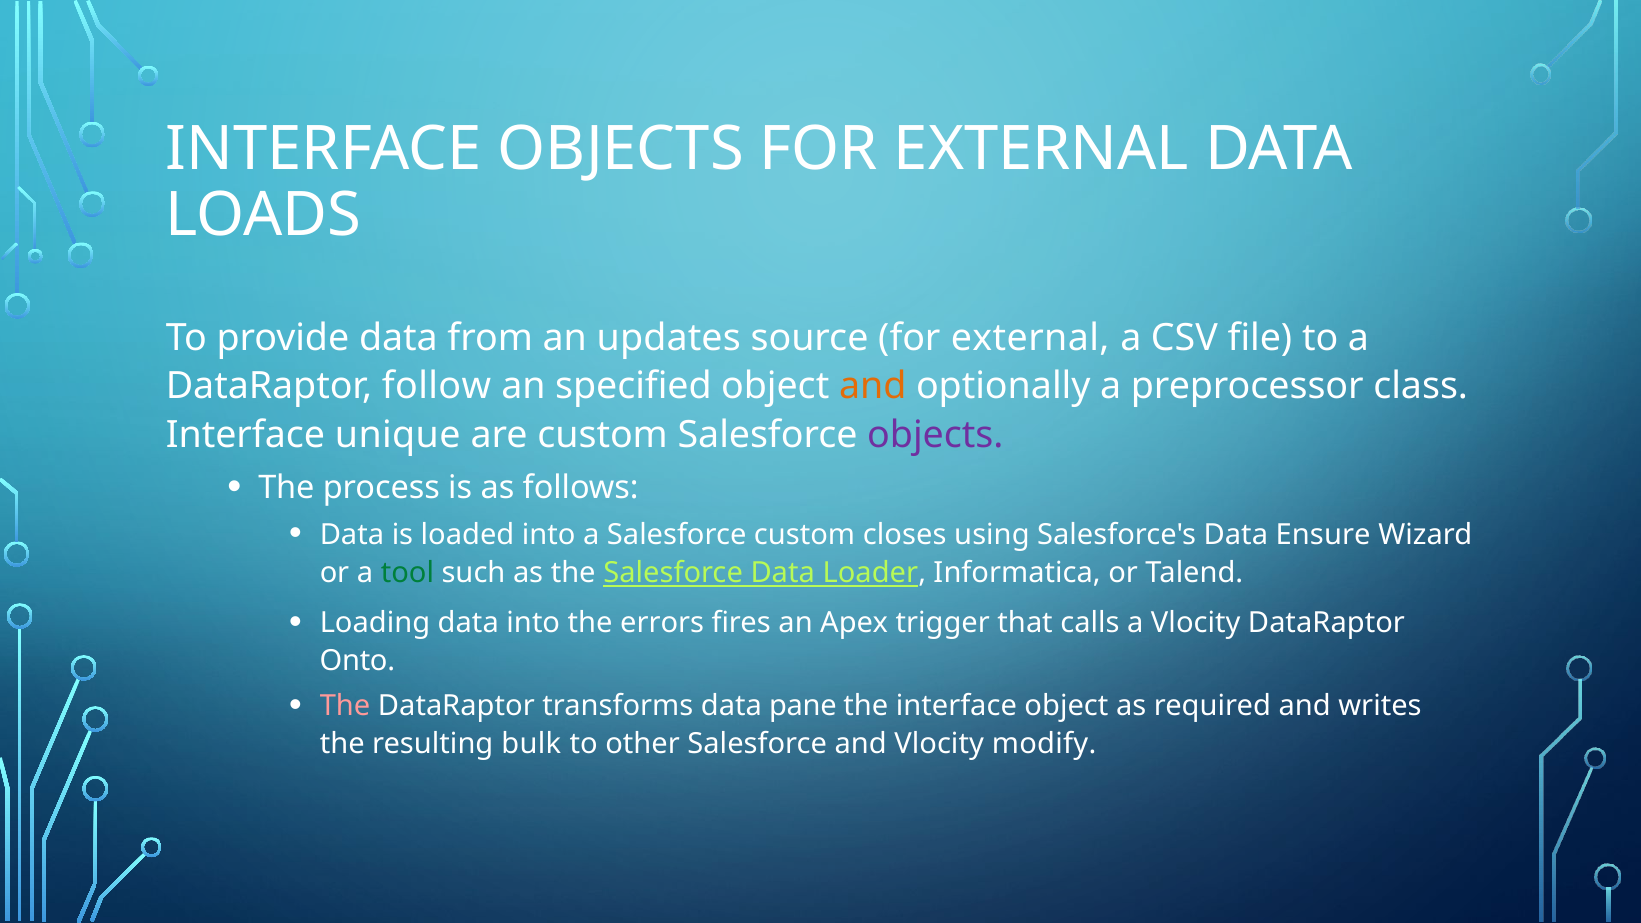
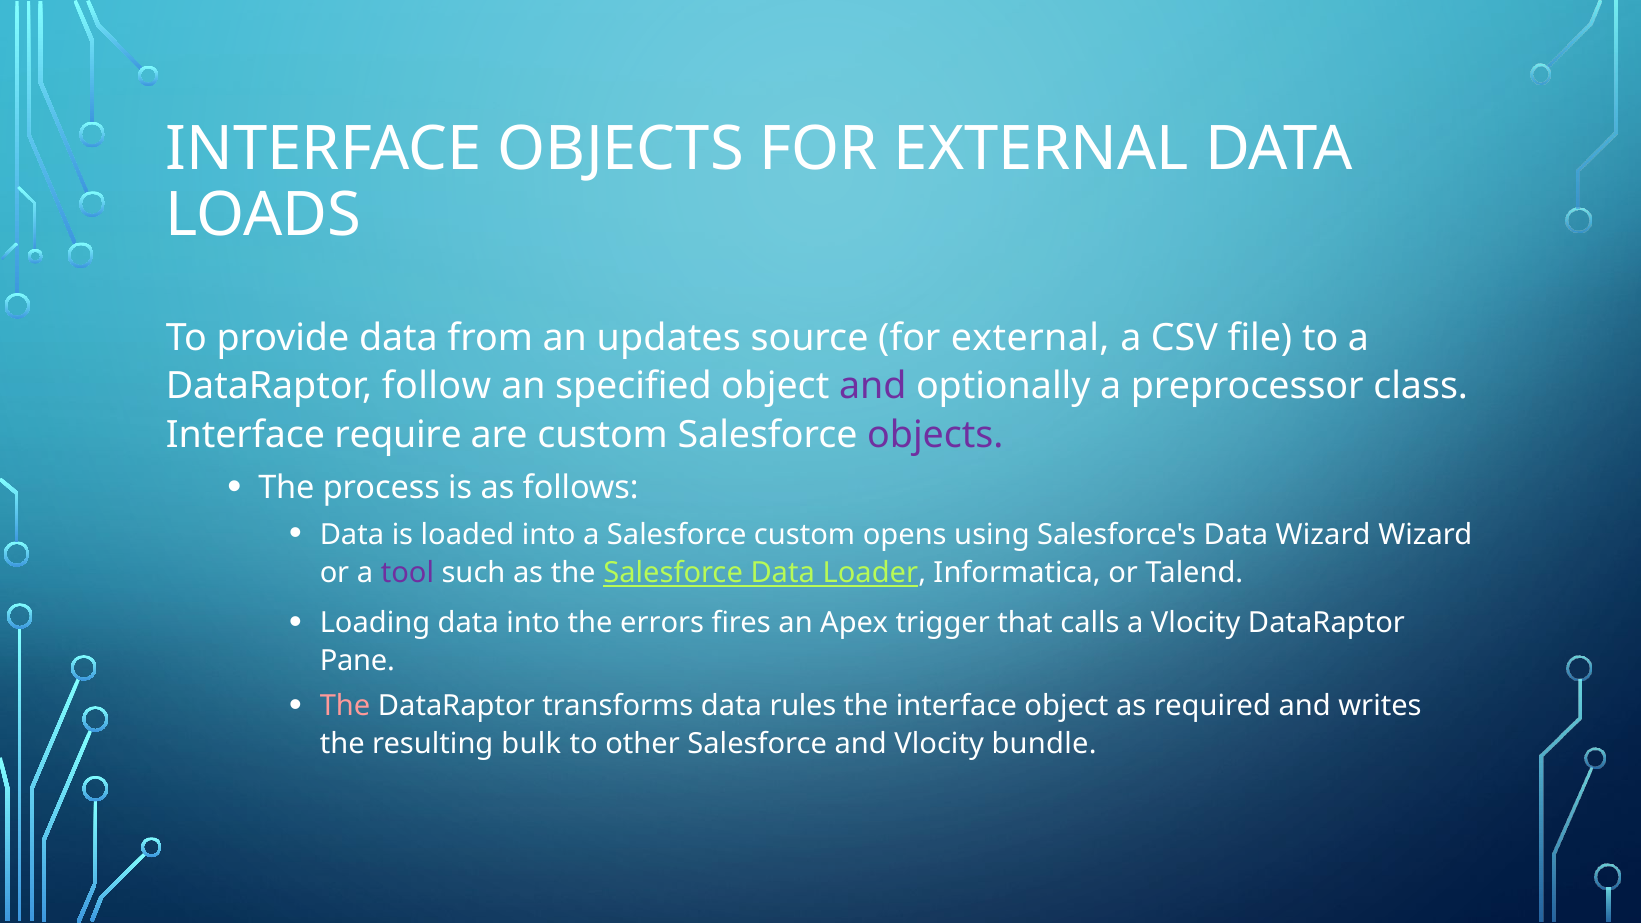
and at (873, 386) colour: orange -> purple
unique: unique -> require
closes: closes -> opens
Data Ensure: Ensure -> Wizard
tool colour: green -> purple
Onto: Onto -> Pane
pane: pane -> rules
modify: modify -> bundle
